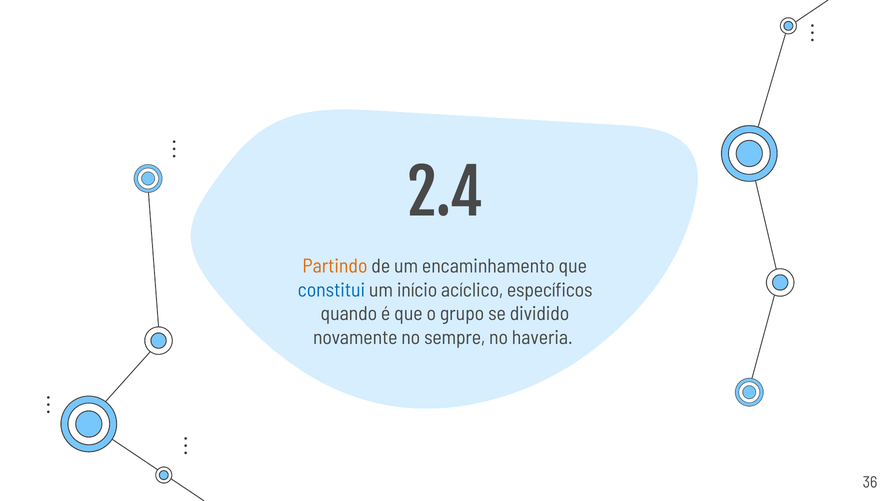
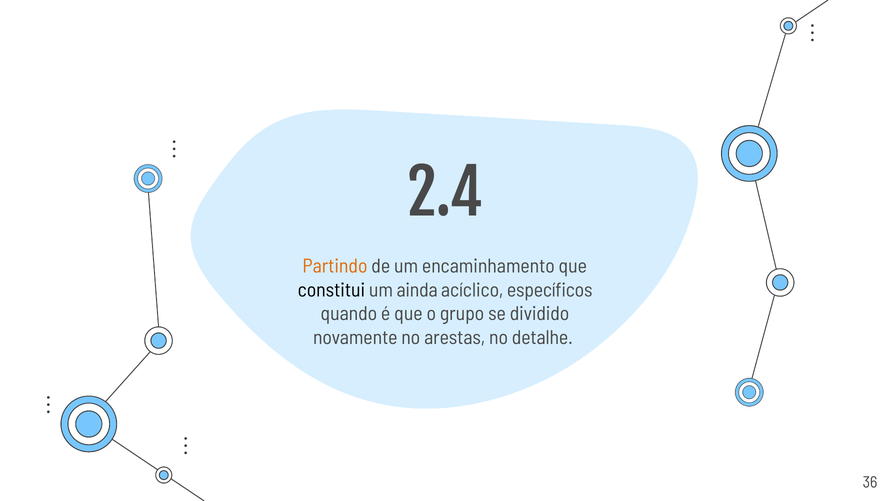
constitui colour: blue -> black
início: início -> ainda
sempre: sempre -> arestas
haveria: haveria -> detalhe
